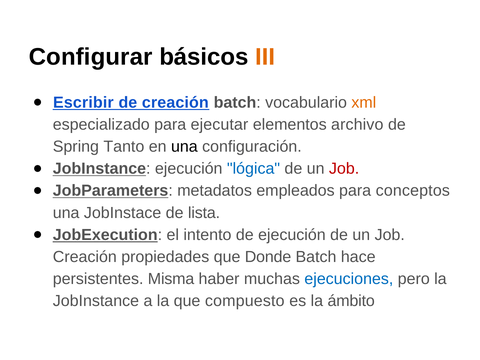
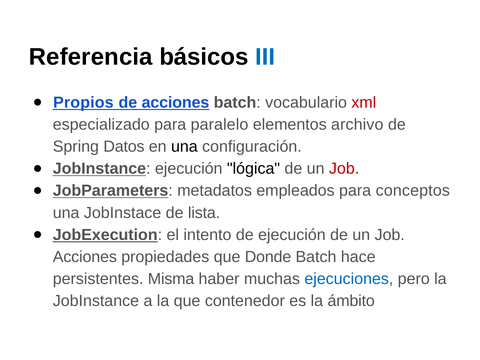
Configurar: Configurar -> Referencia
III colour: orange -> blue
Escribir: Escribir -> Propios
de creación: creación -> acciones
xml colour: orange -> red
ejecutar: ejecutar -> paralelo
Tanto: Tanto -> Datos
lógica colour: blue -> black
Creación at (85, 257): Creación -> Acciones
compuesto: compuesto -> contenedor
